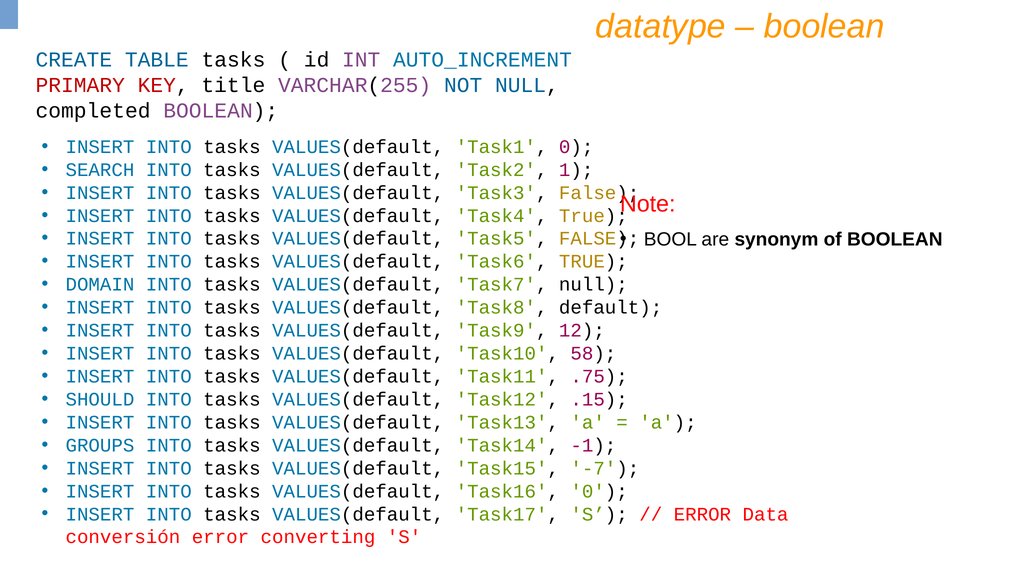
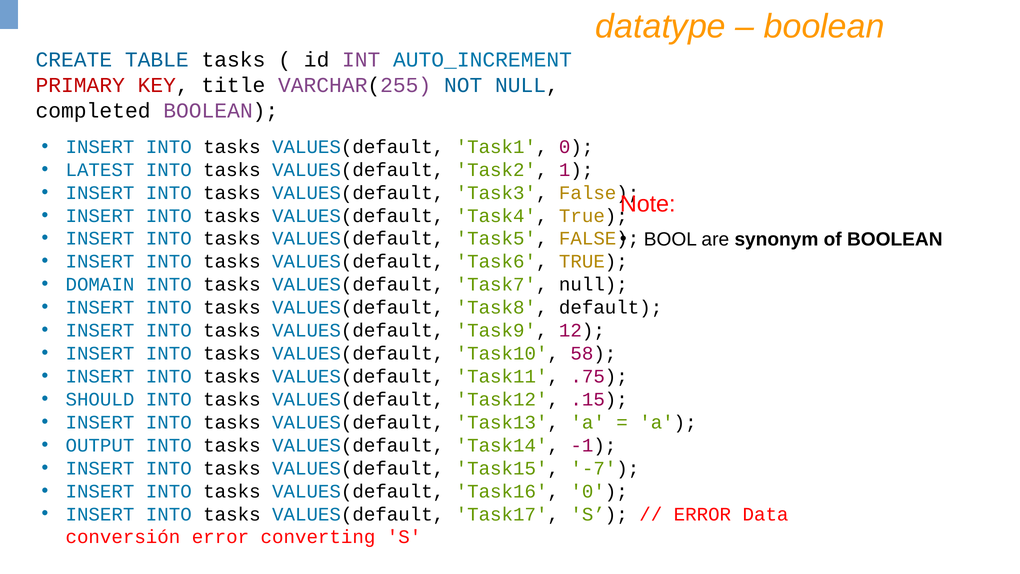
SEARCH: SEARCH -> LATEST
GROUPS: GROUPS -> OUTPUT
